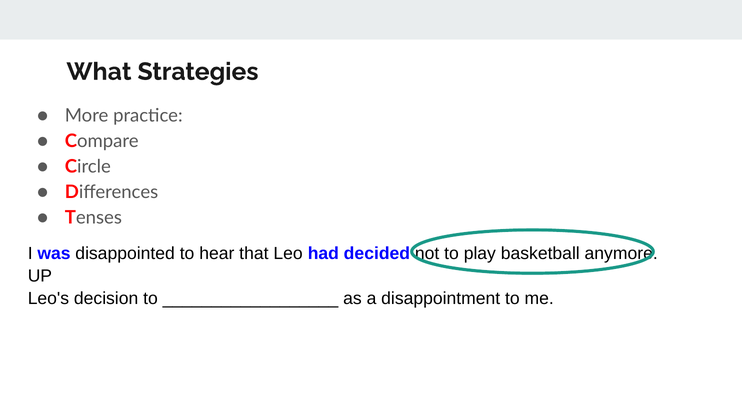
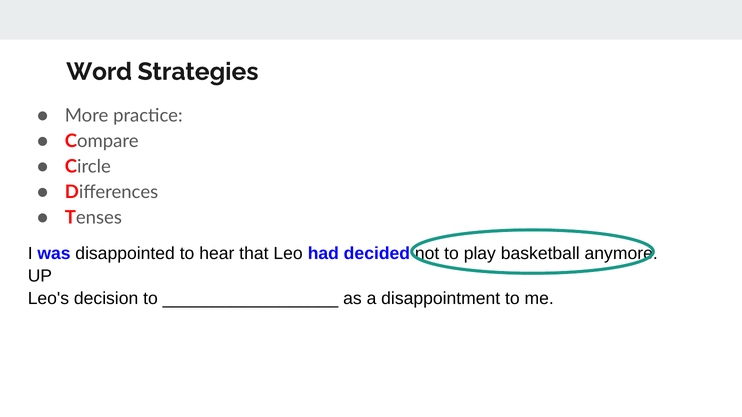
What: What -> Word
